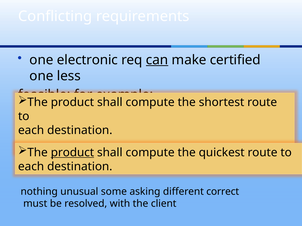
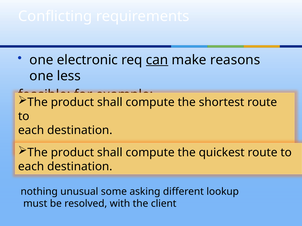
certified: certified -> reasons
product at (72, 153) underline: present -> none
correct: correct -> lookup
